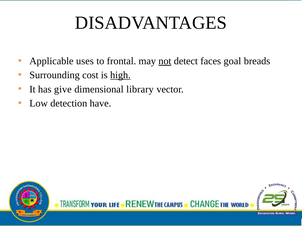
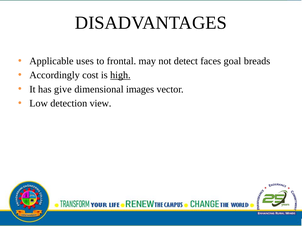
not underline: present -> none
Surrounding: Surrounding -> Accordingly
library: library -> images
have: have -> view
